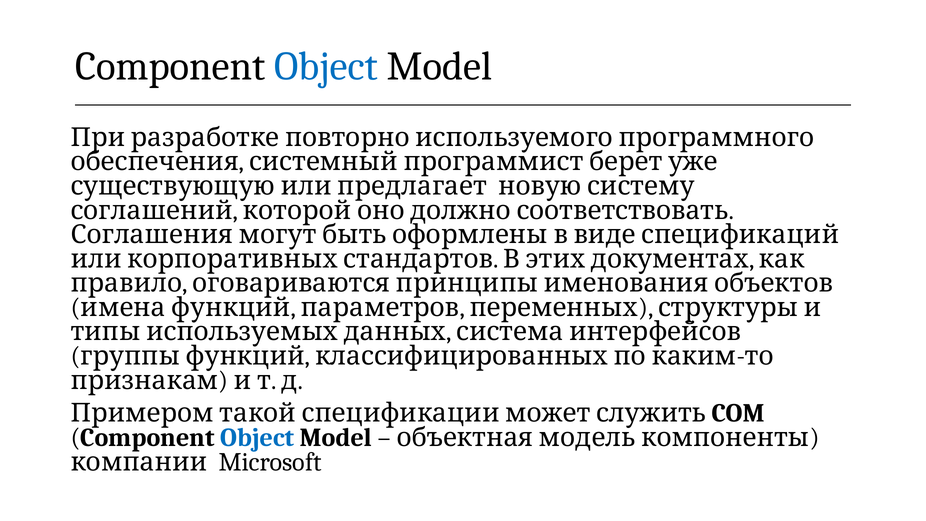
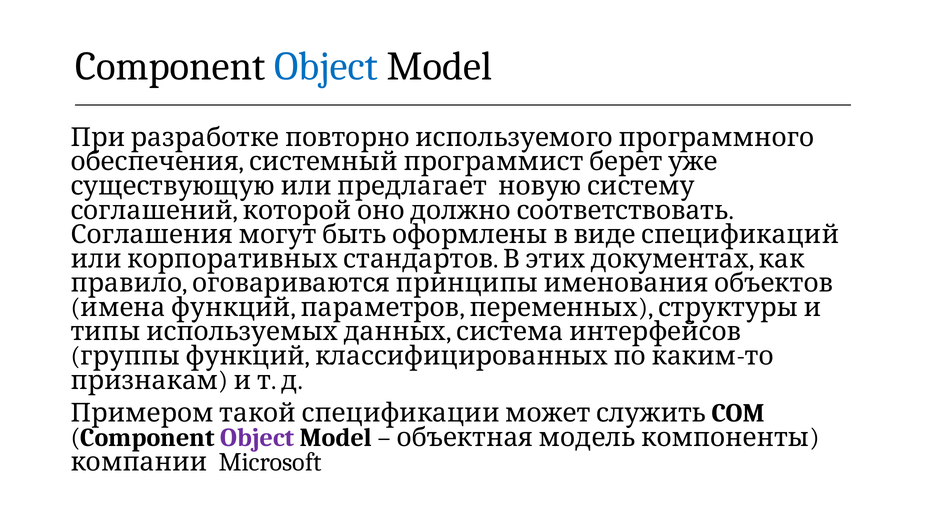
Object at (257, 438) colour: blue -> purple
